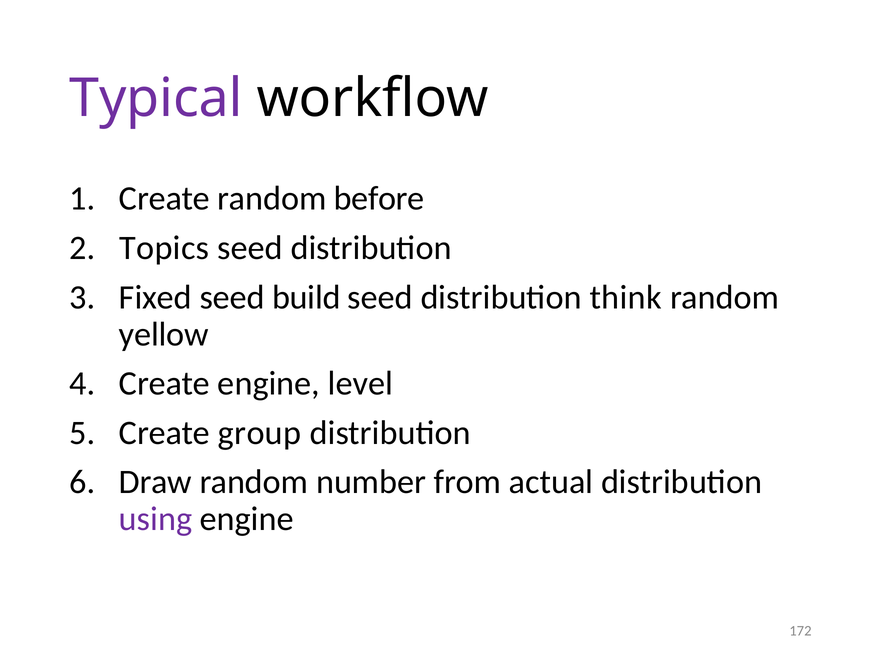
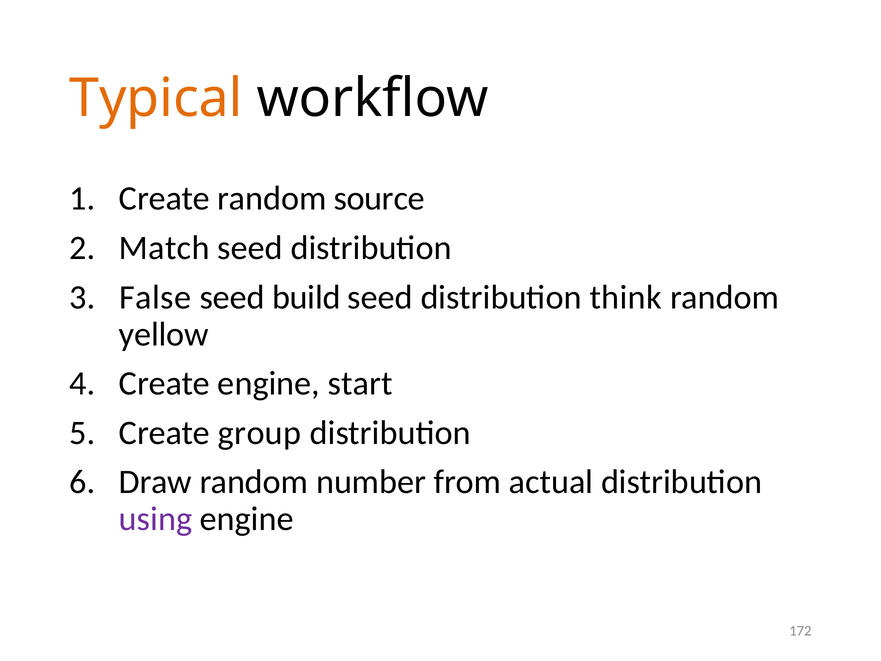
Typical colour: purple -> orange
before: before -> source
Topics: Topics -> Match
Fixed: Fixed -> False
level: level -> start
